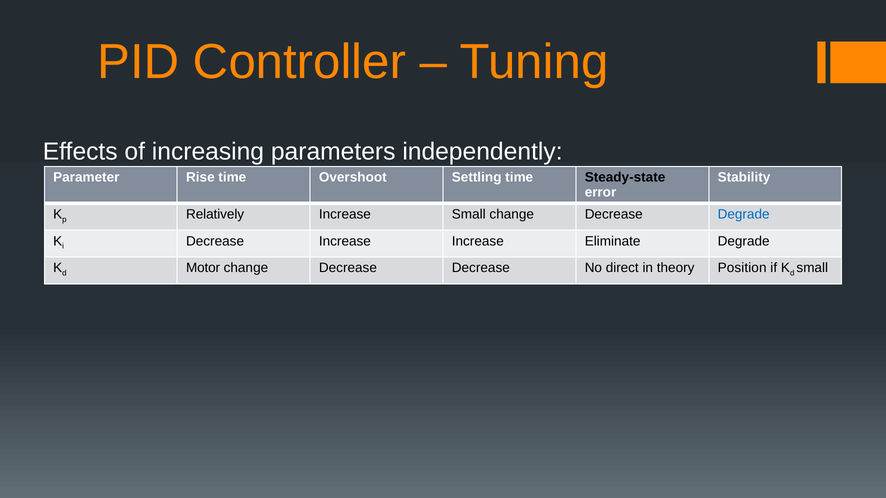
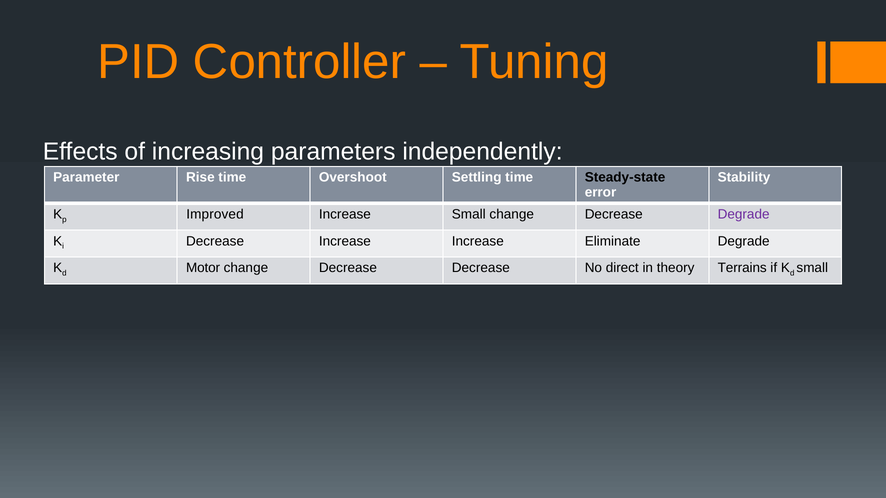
Relatively: Relatively -> Improved
Degrade at (744, 214) colour: blue -> purple
Position: Position -> Terrains
